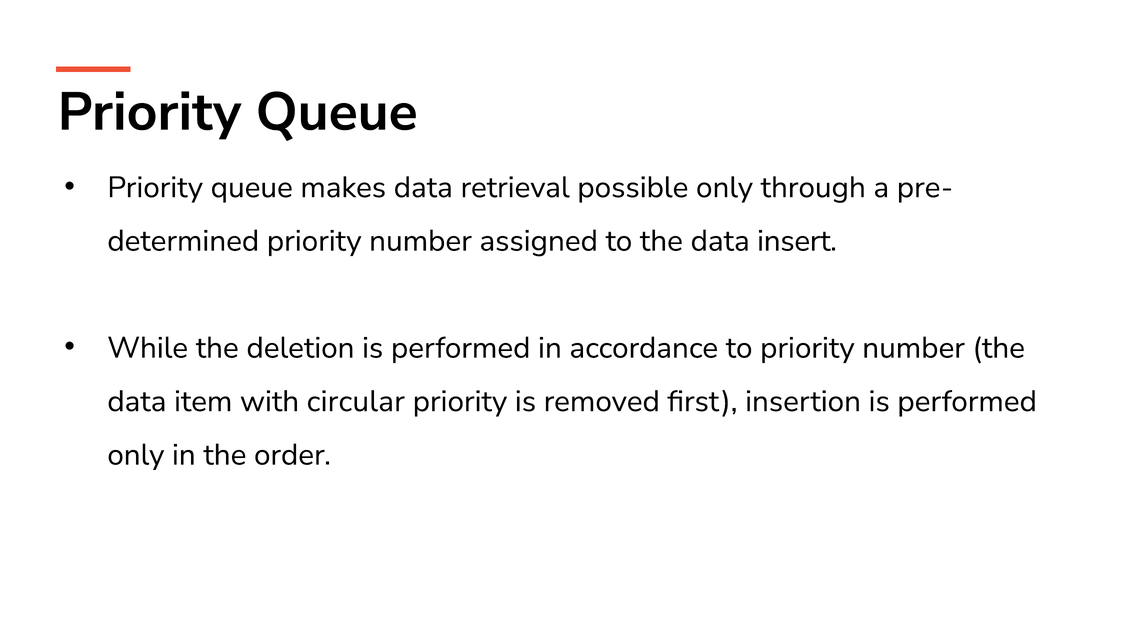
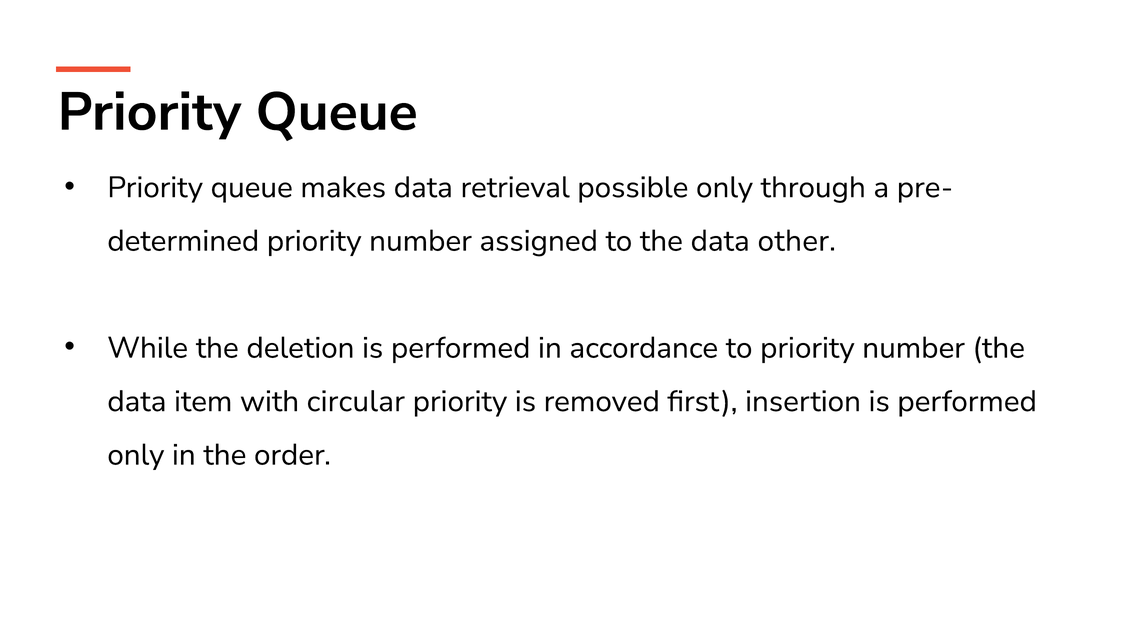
insert: insert -> other
